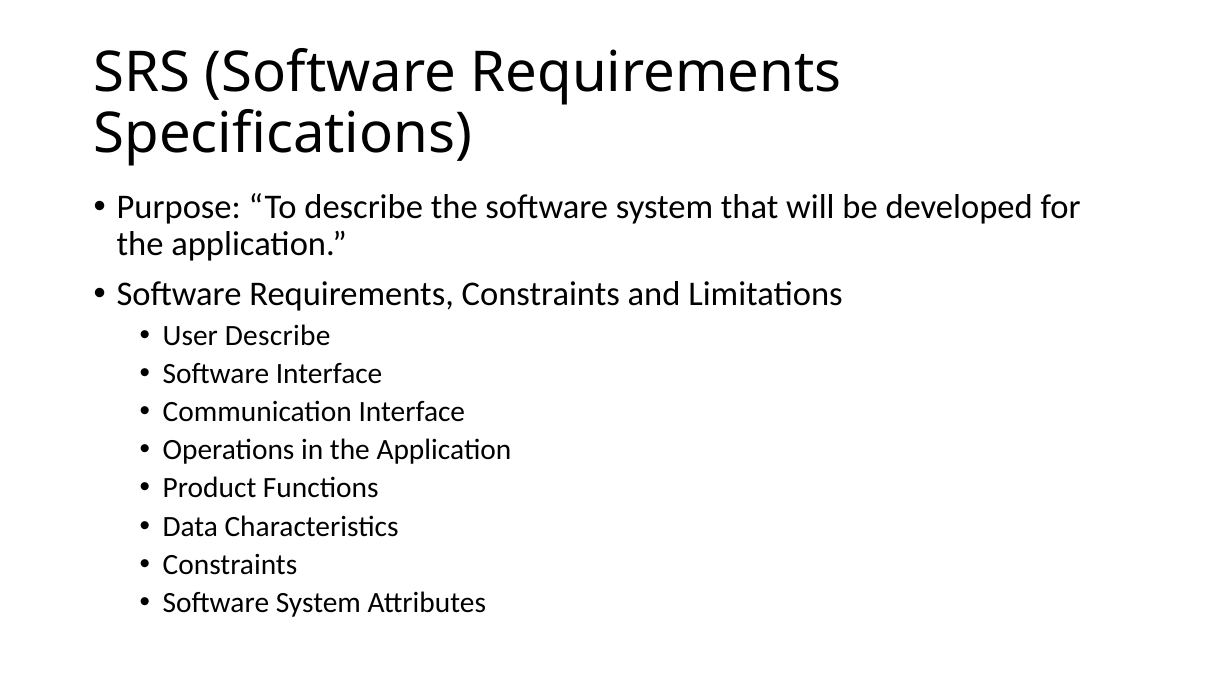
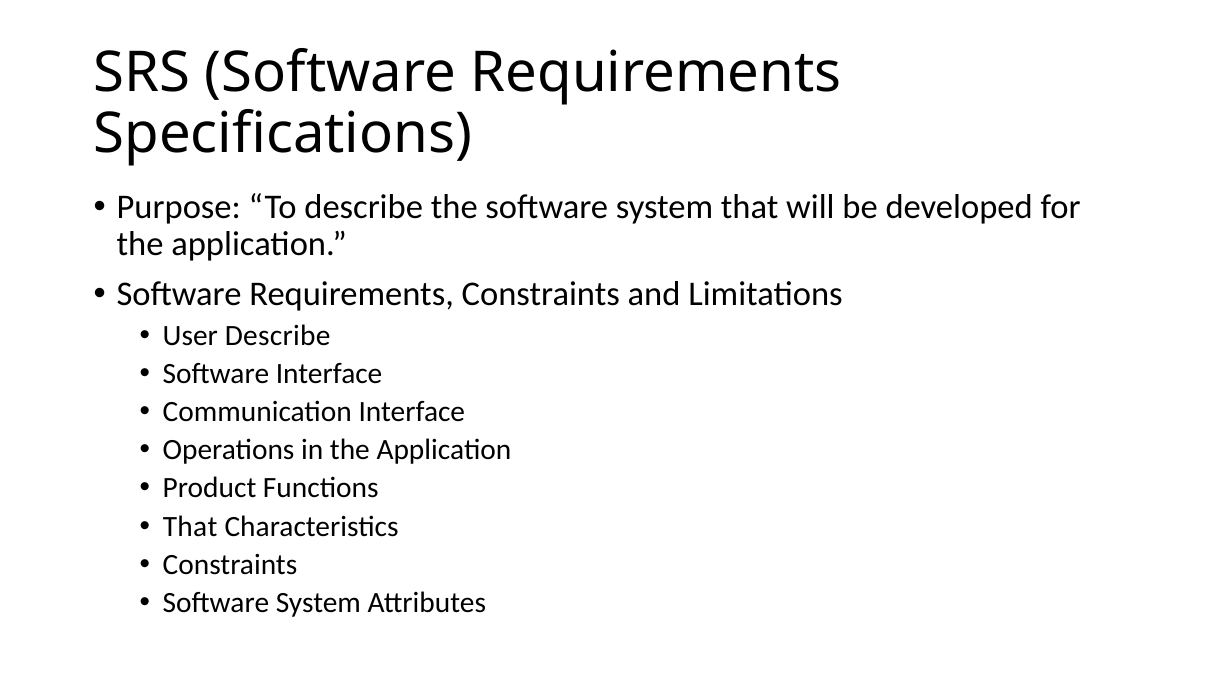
Data at (190, 526): Data -> That
